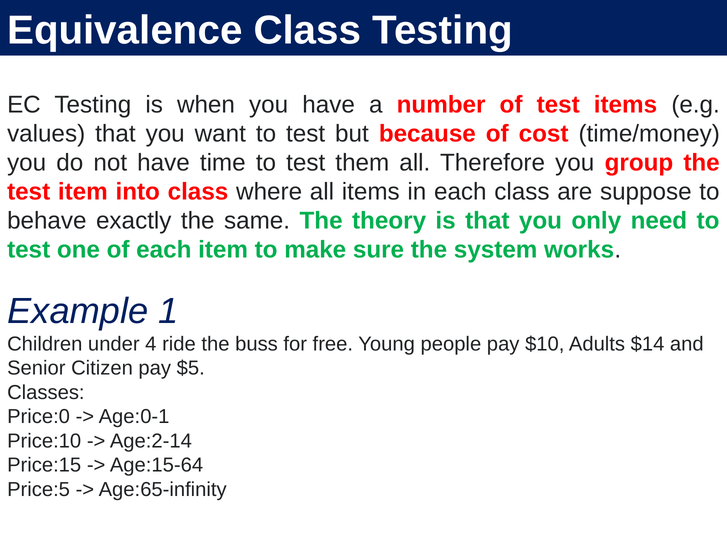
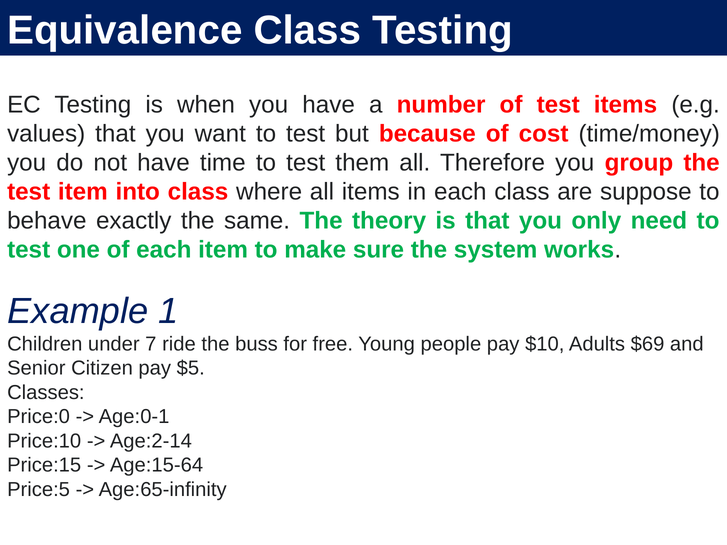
4: 4 -> 7
$14: $14 -> $69
